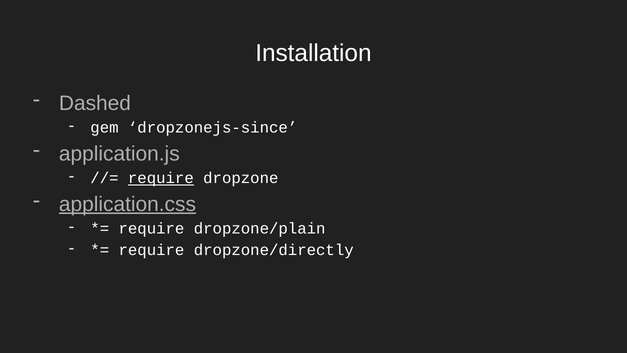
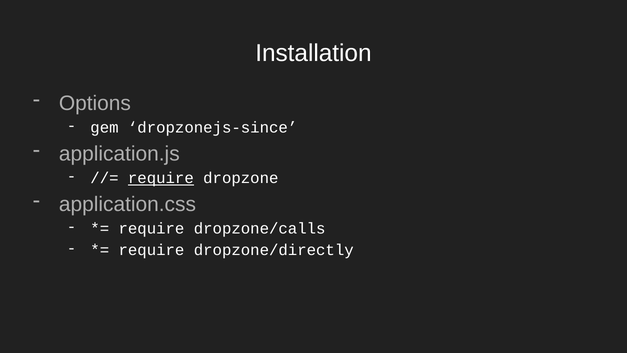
Dashed: Dashed -> Options
application.css underline: present -> none
dropzone/plain: dropzone/plain -> dropzone/calls
